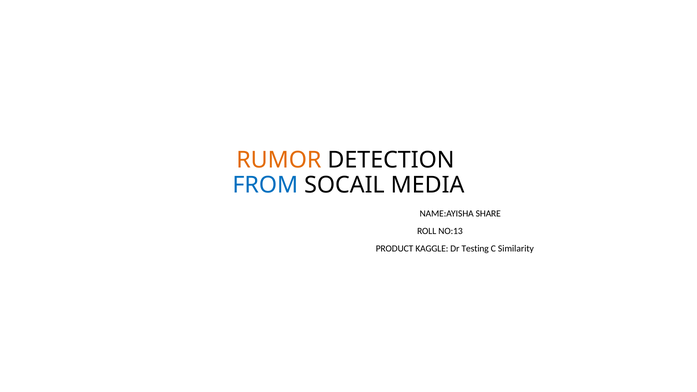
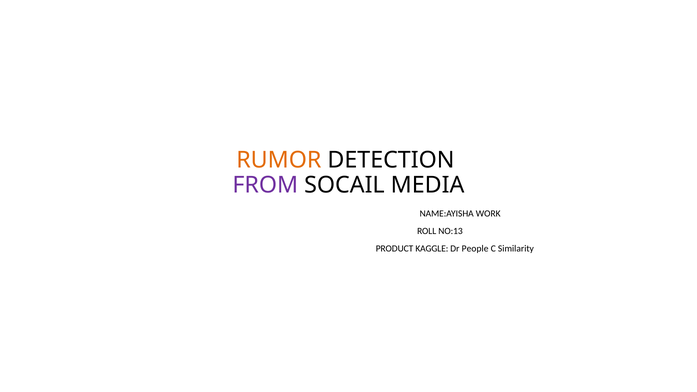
FROM colour: blue -> purple
SHARE: SHARE -> WORK
Testing: Testing -> People
